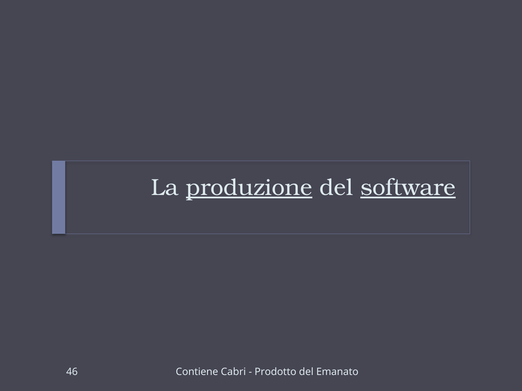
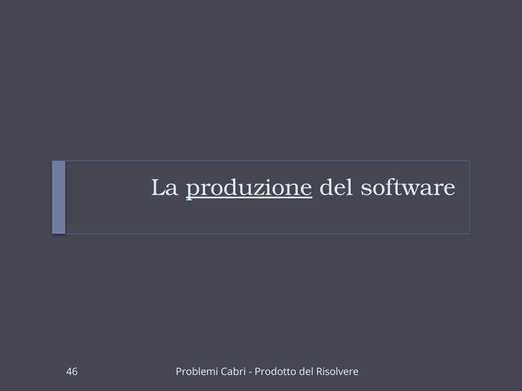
software underline: present -> none
Contiene: Contiene -> Problemi
Emanato: Emanato -> Risolvere
